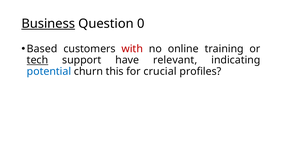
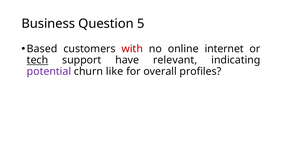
Business underline: present -> none
0: 0 -> 5
training: training -> internet
potential colour: blue -> purple
this: this -> like
crucial: crucial -> overall
